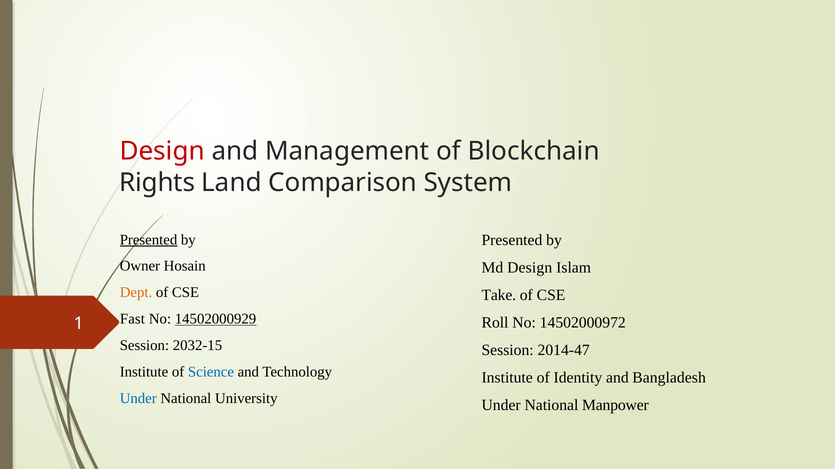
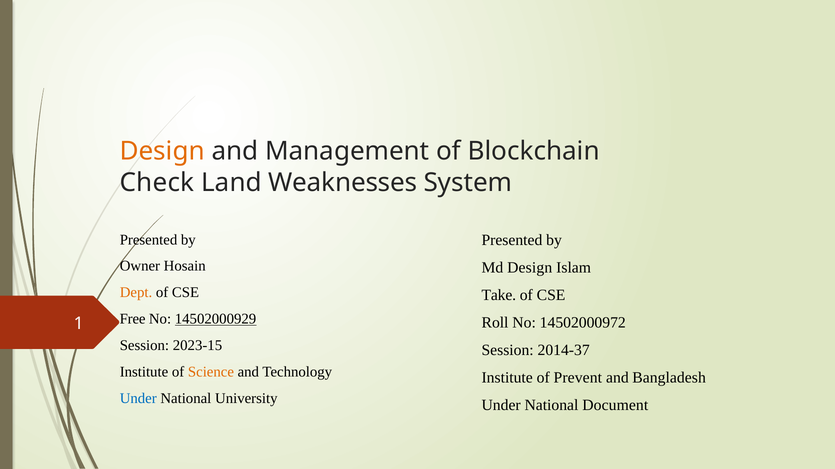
Design at (162, 152) colour: red -> orange
Rights: Rights -> Check
Comparison: Comparison -> Weaknesses
Presented at (149, 240) underline: present -> none
Fast: Fast -> Free
2032-15: 2032-15 -> 2023-15
2014-47: 2014-47 -> 2014-37
Science colour: blue -> orange
Identity: Identity -> Prevent
Manpower: Manpower -> Document
